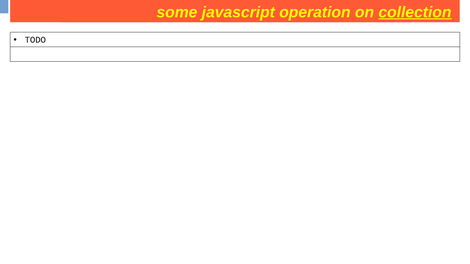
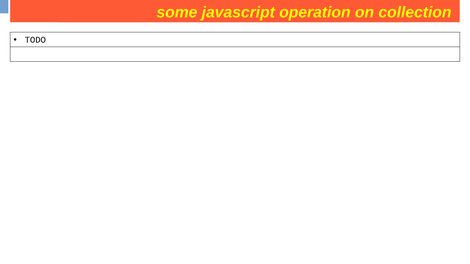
collection at (415, 12) underline: present -> none
